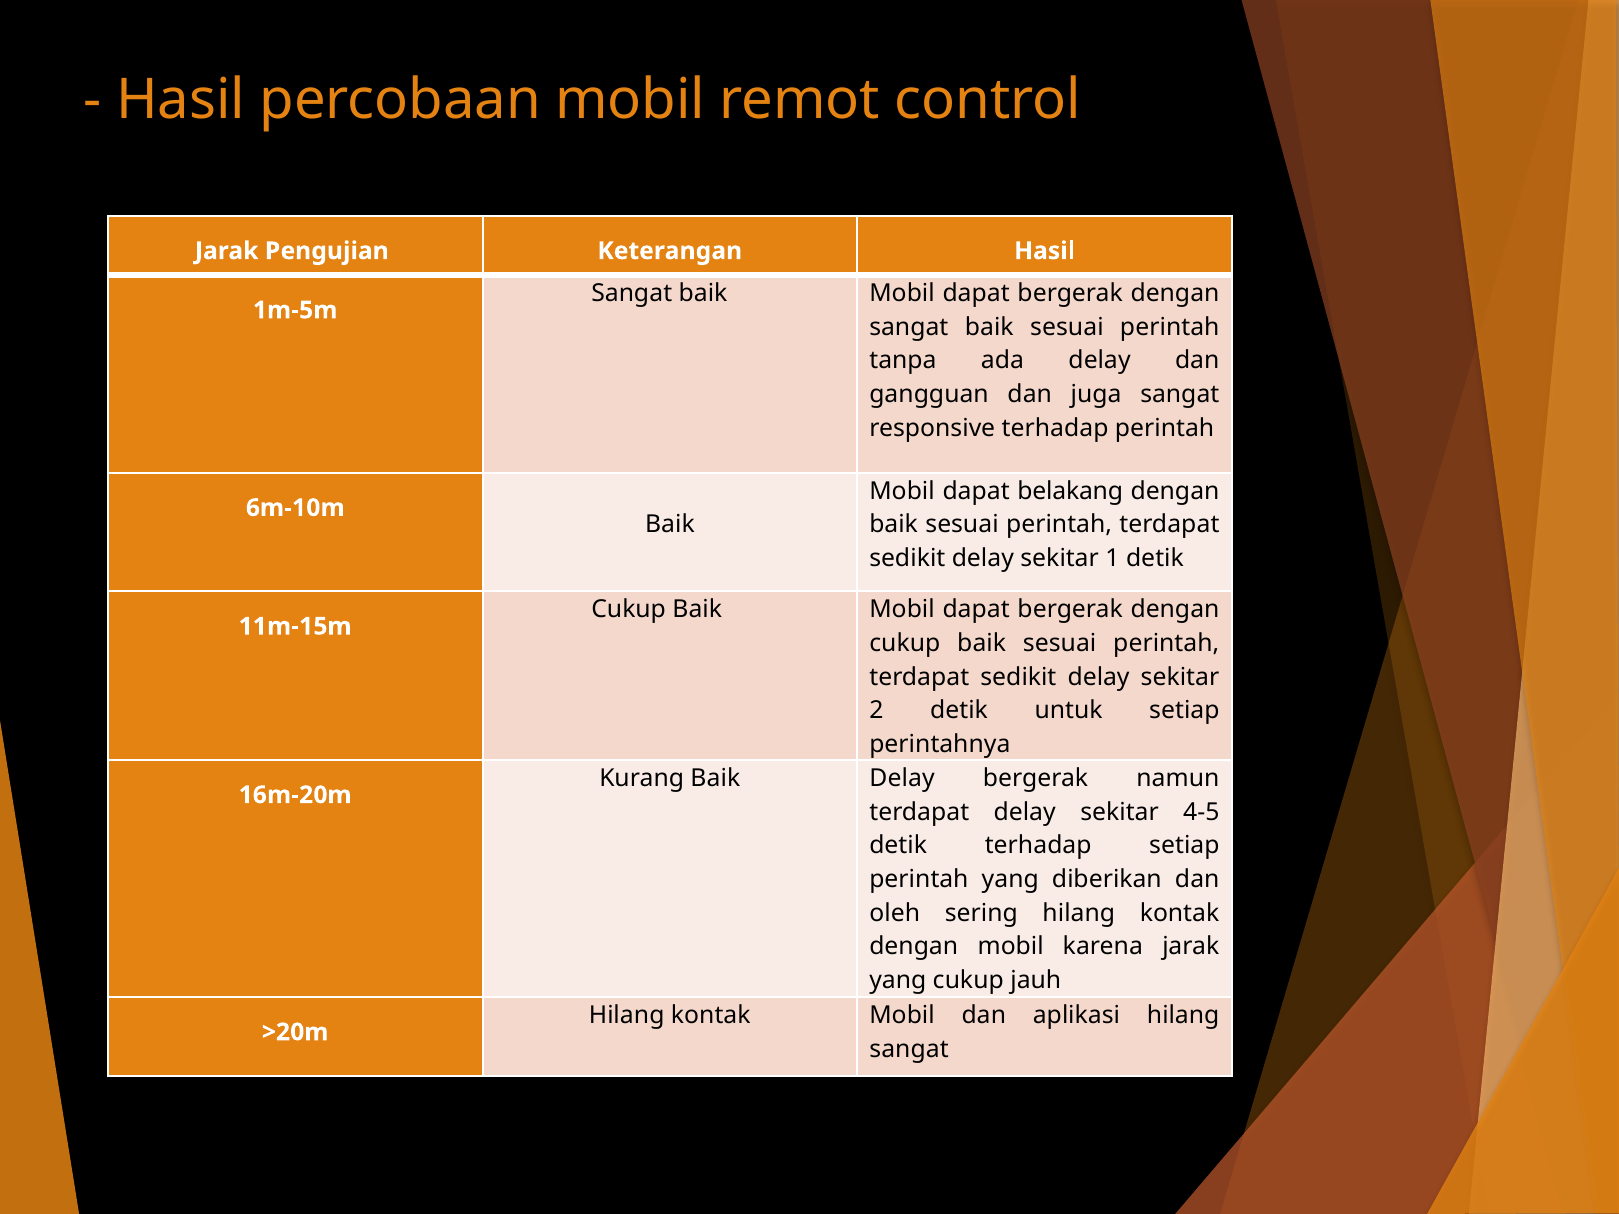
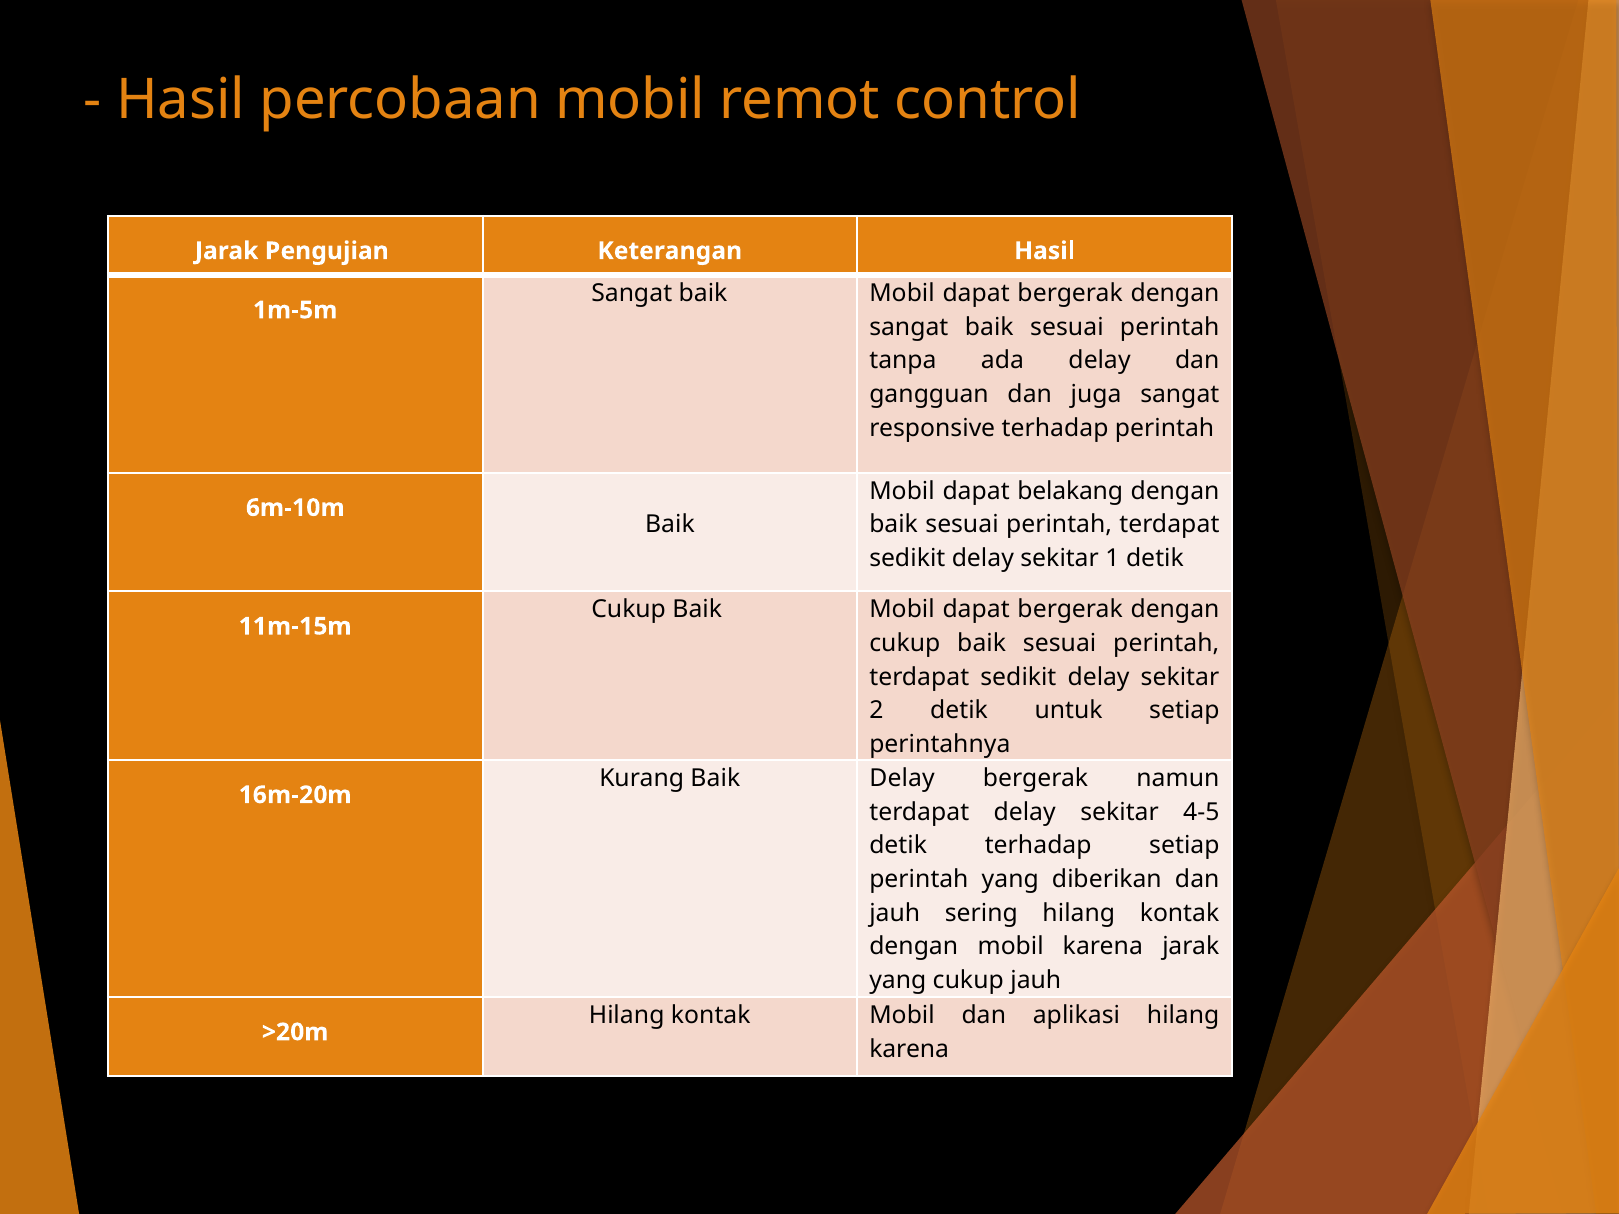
oleh at (895, 913): oleh -> jauh
sangat at (909, 1049): sangat -> karena
